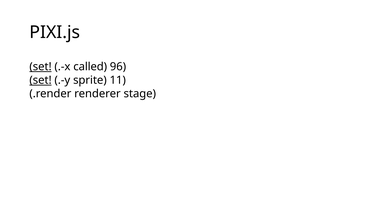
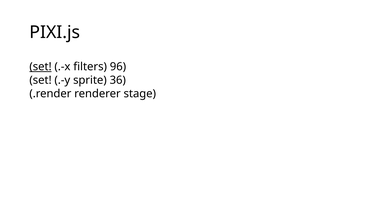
called: called -> filters
set at (41, 80) underline: present -> none
11: 11 -> 36
